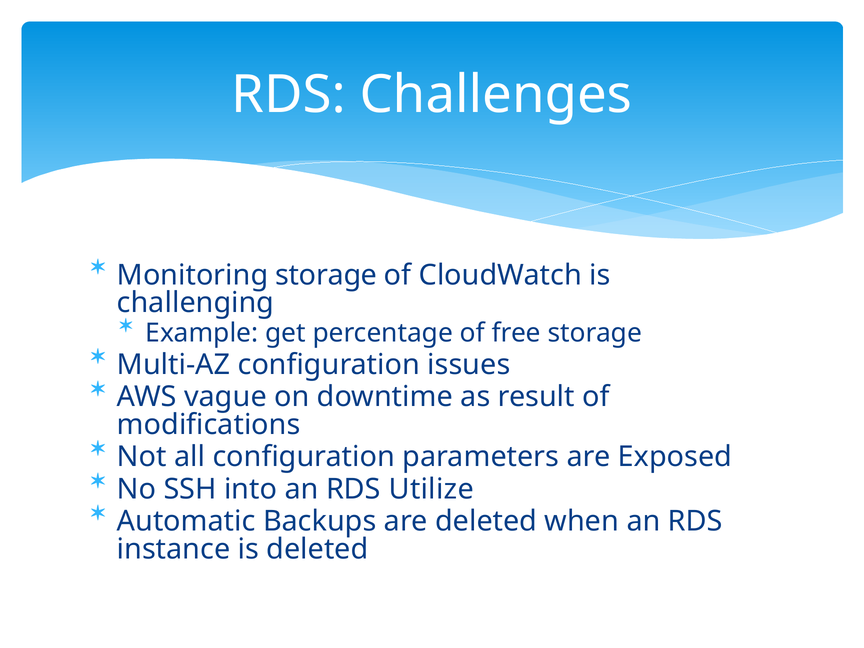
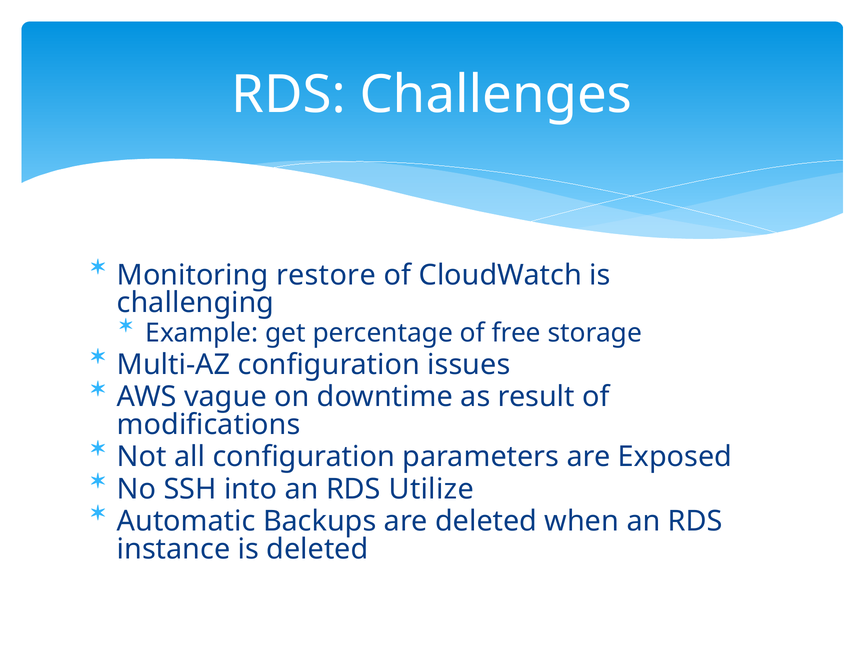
Monitoring storage: storage -> restore
